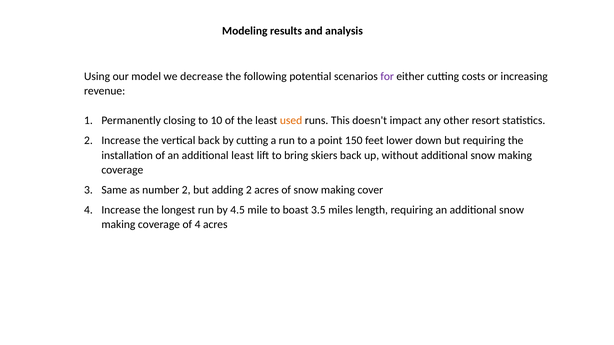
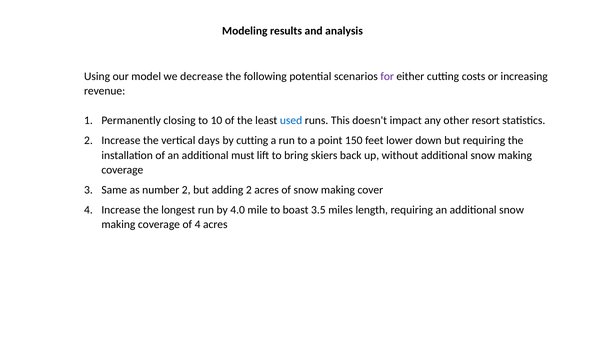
used colour: orange -> blue
vertical back: back -> days
additional least: least -> must
4.5: 4.5 -> 4.0
